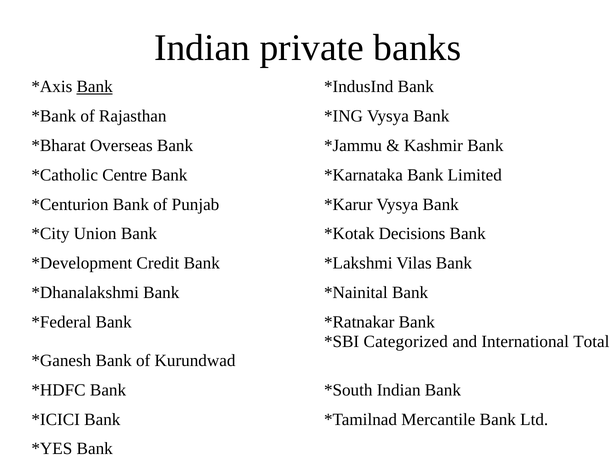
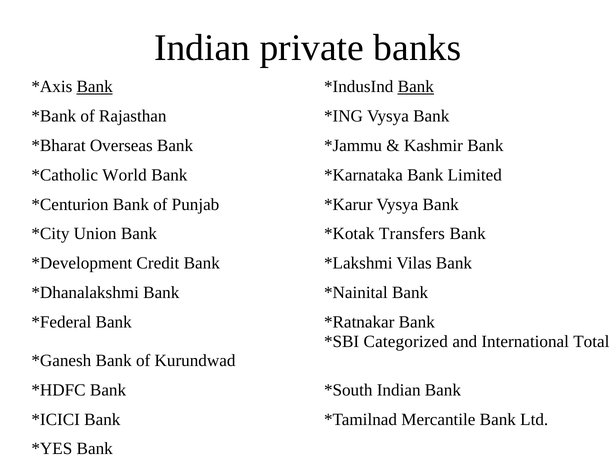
Bank at (416, 87) underline: none -> present
Centre: Centre -> World
Decisions: Decisions -> Transfers
